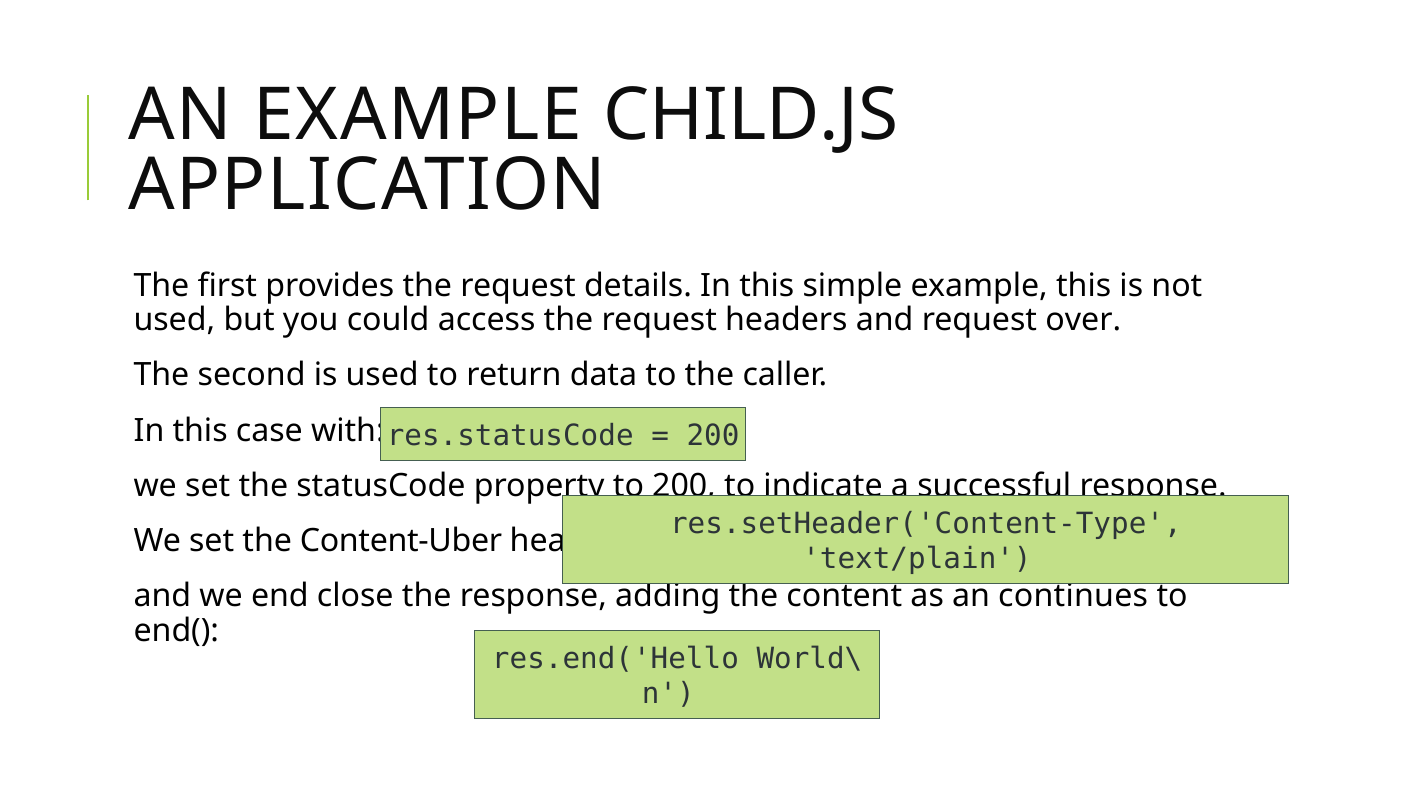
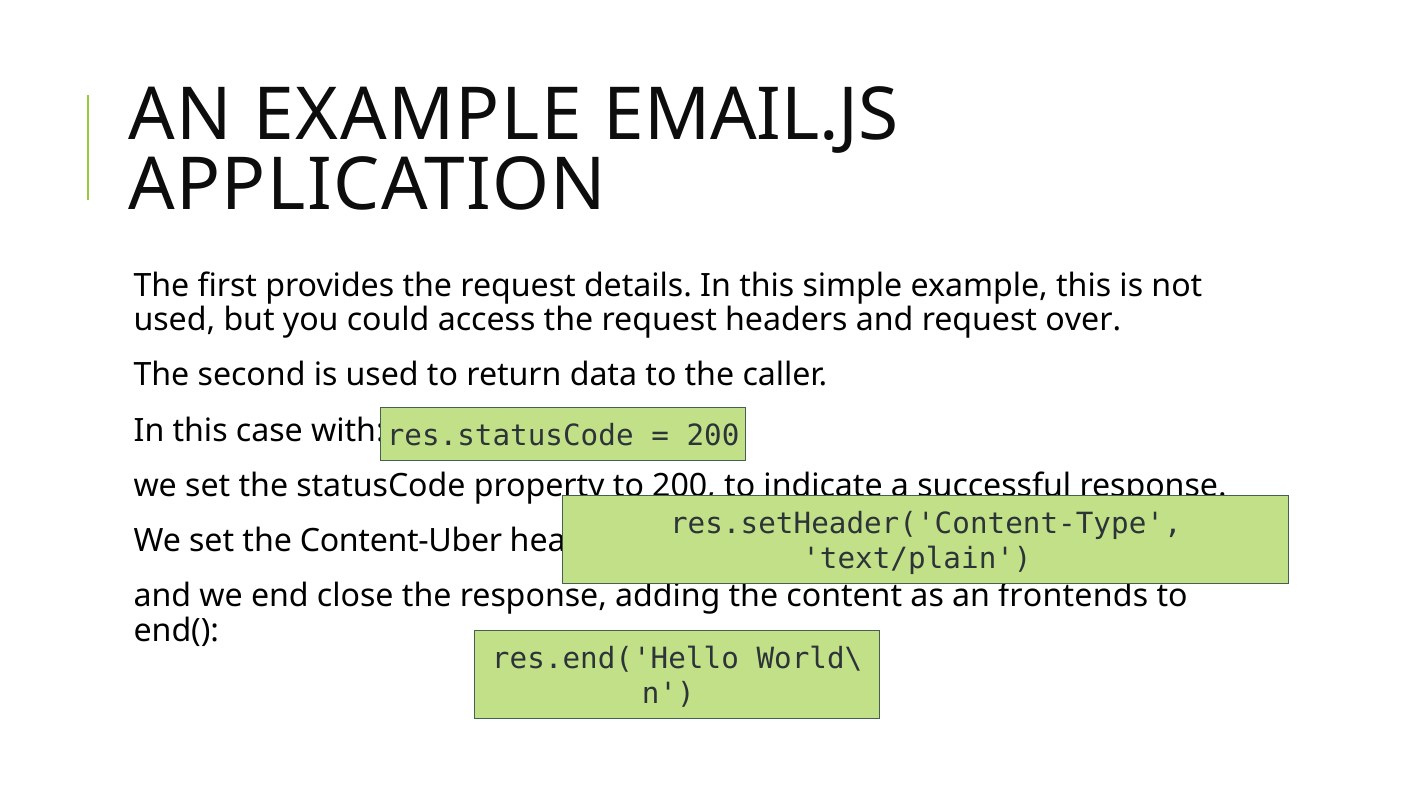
CHILD.JS: CHILD.JS -> EMAIL.JS
continues: continues -> frontends
